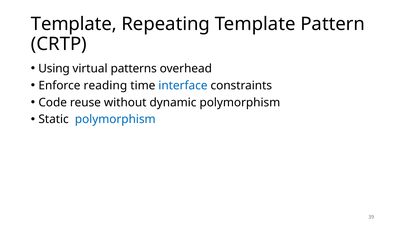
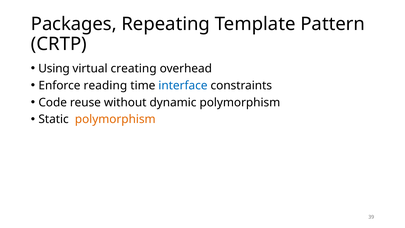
Template at (74, 24): Template -> Packages
patterns: patterns -> creating
polymorphism at (115, 119) colour: blue -> orange
